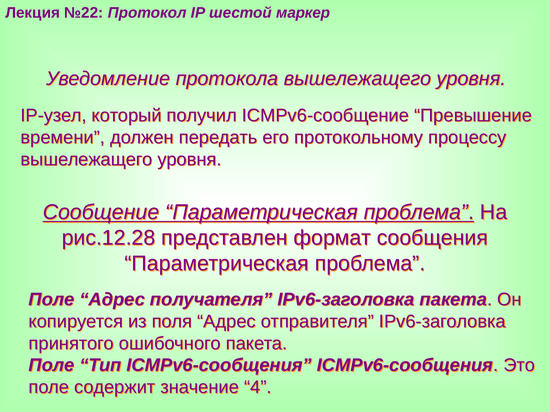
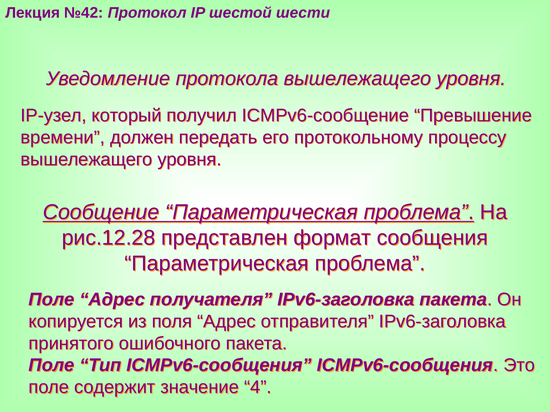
№22: №22 -> №42
маркер: маркер -> шести
